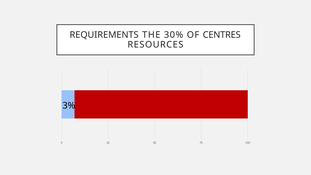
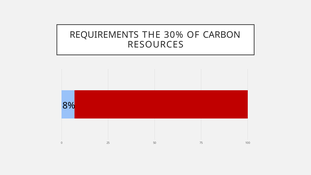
CENTRES: CENTRES -> CARBON
3%: 3% -> 8%
